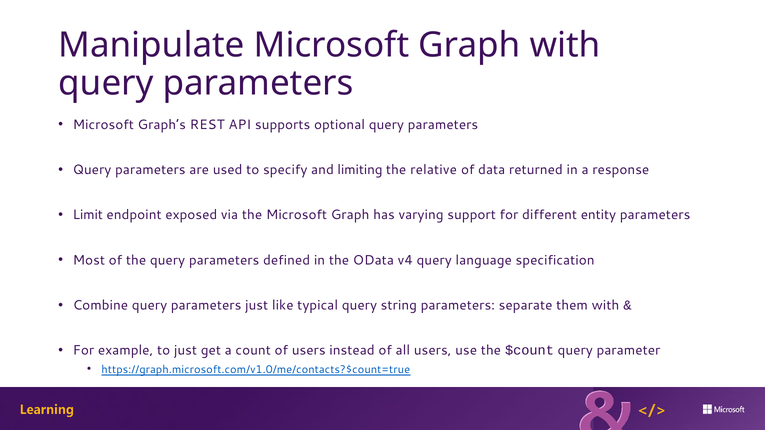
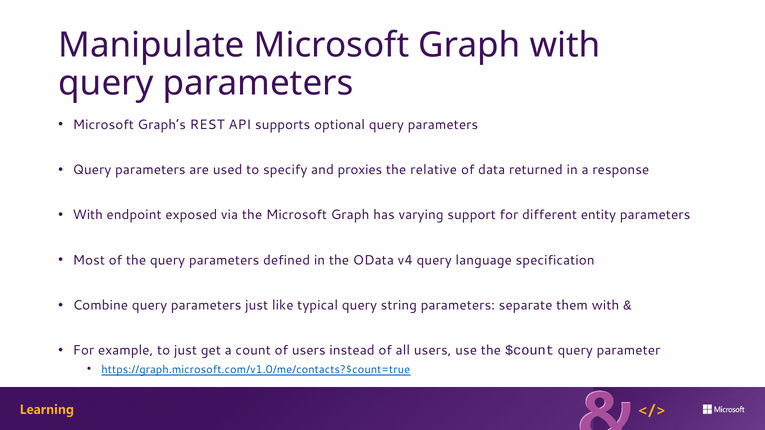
limiting: limiting -> proxies
Limit at (88, 215): Limit -> With
